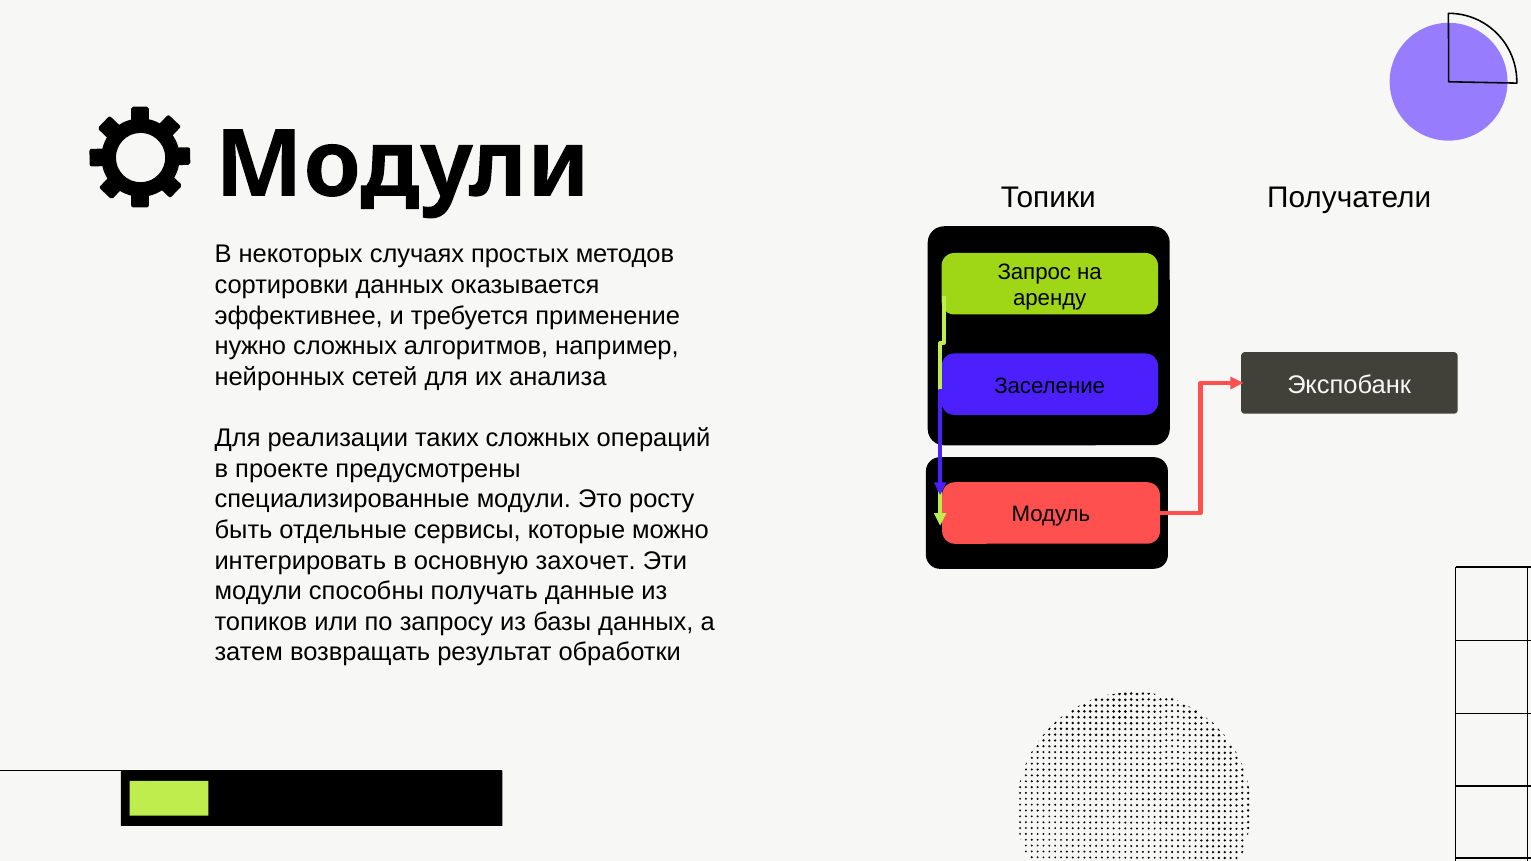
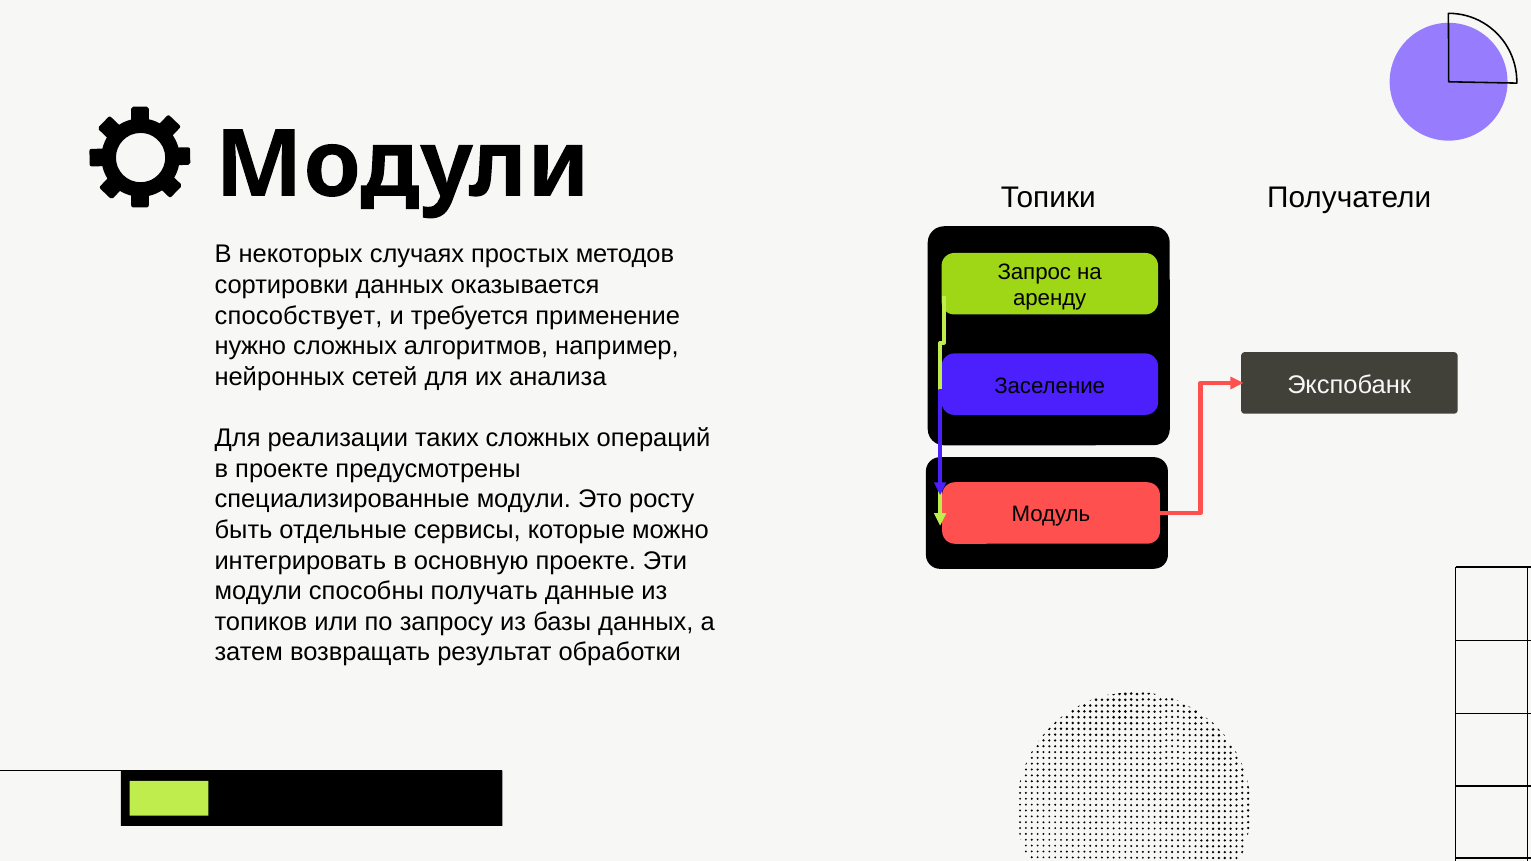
эффективнее: эффективнее -> способствует
основную захочет: захочет -> проекте
